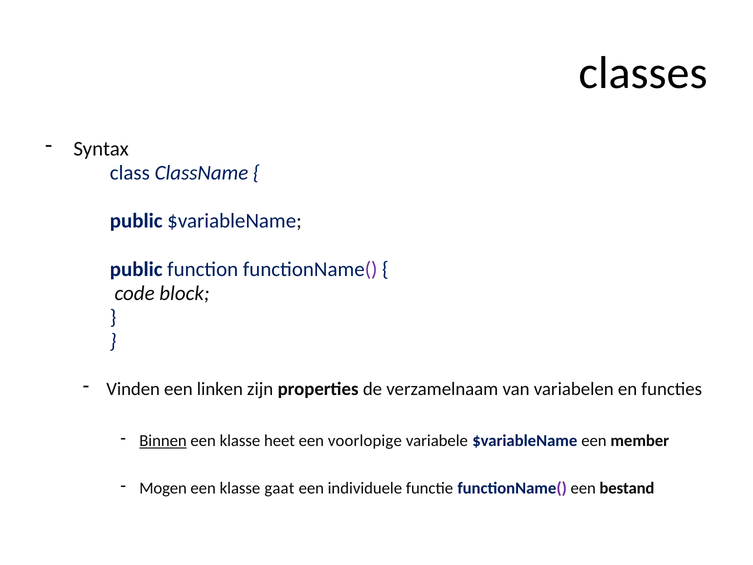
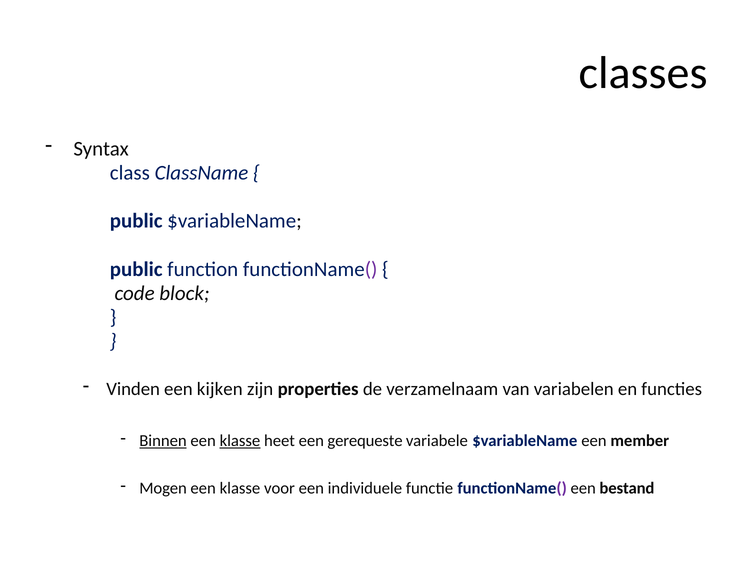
linken: linken -> kijken
klasse at (240, 441) underline: none -> present
voorlopige: voorlopige -> gerequeste
gaat: gaat -> voor
